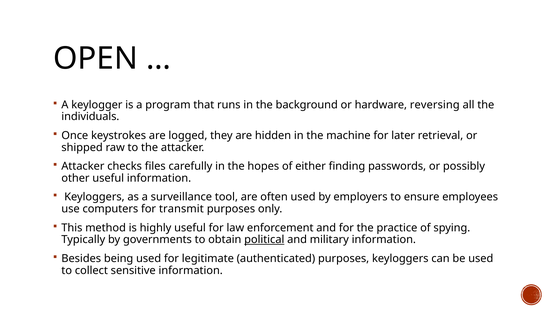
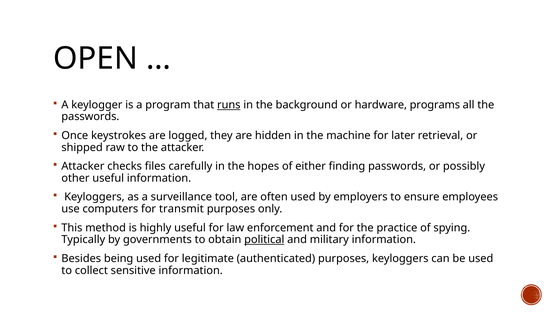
runs underline: none -> present
reversing: reversing -> programs
individuals at (90, 117): individuals -> passwords
